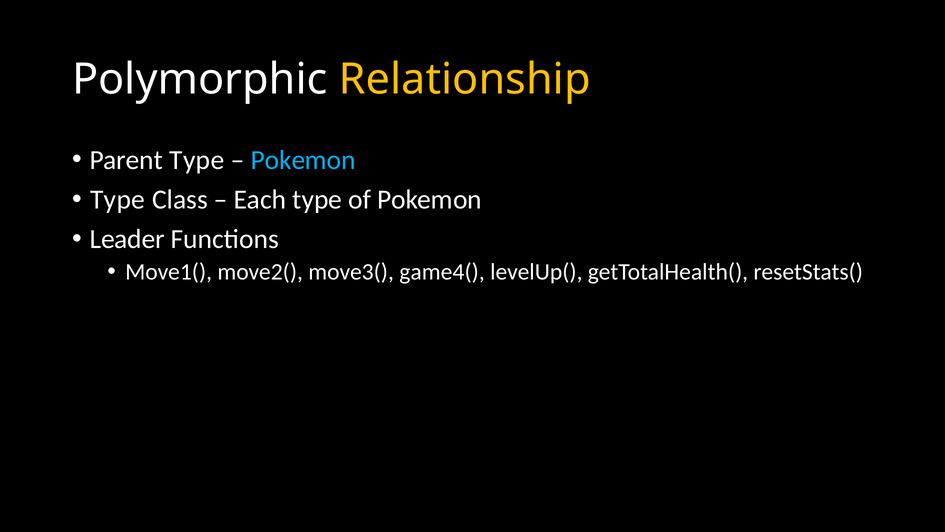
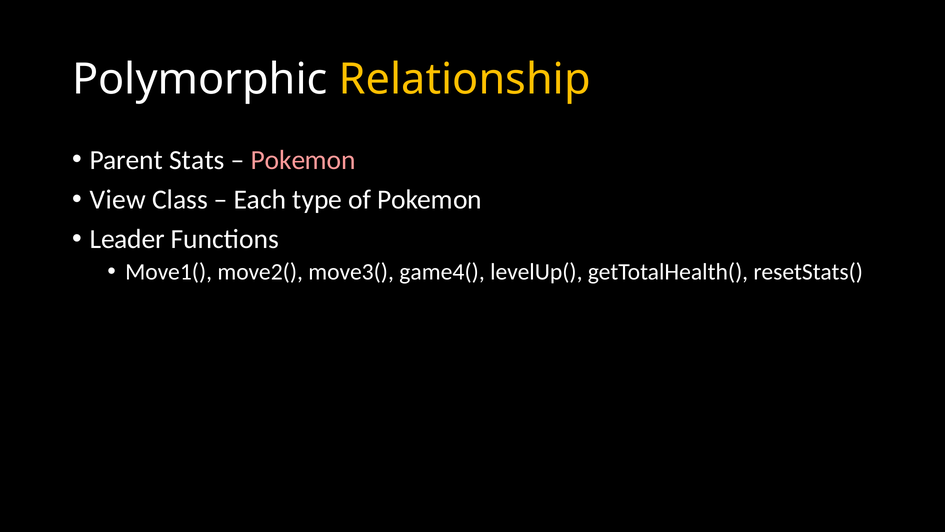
Parent Type: Type -> Stats
Pokemon at (303, 160) colour: light blue -> pink
Type at (118, 199): Type -> View
